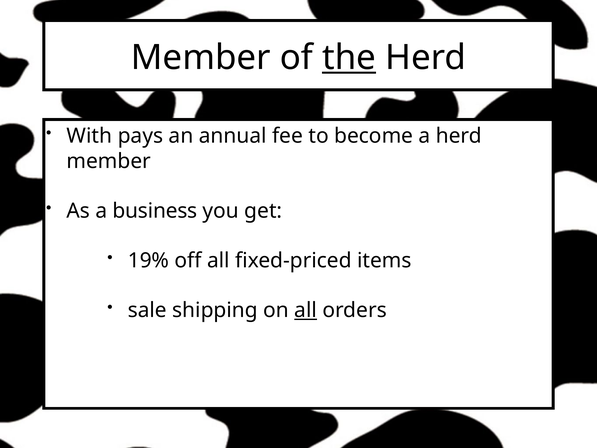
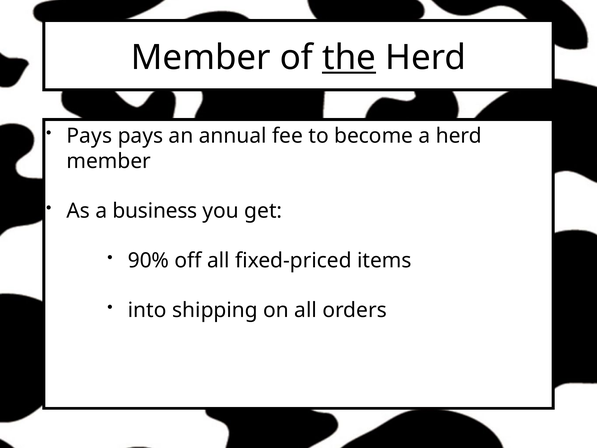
With at (89, 136): With -> Pays
19%: 19% -> 90%
sale: sale -> into
all at (306, 310) underline: present -> none
